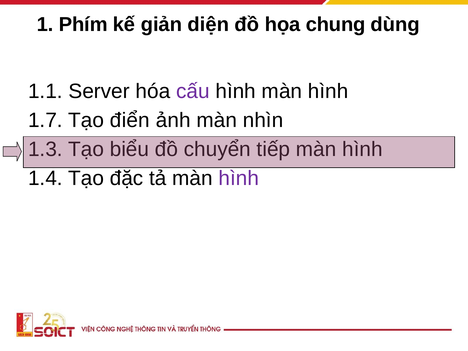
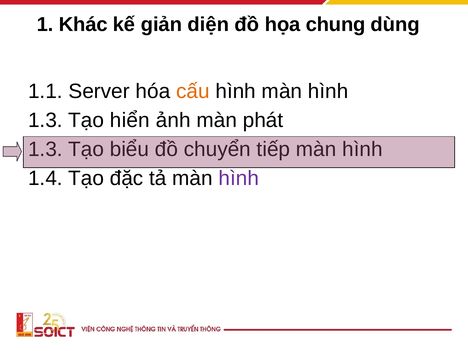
Phím: Phím -> Khác
cấu colour: purple -> orange
1.7 at (45, 120): 1.7 -> 1.3
điển: điển -> hiển
nhìn: nhìn -> phát
